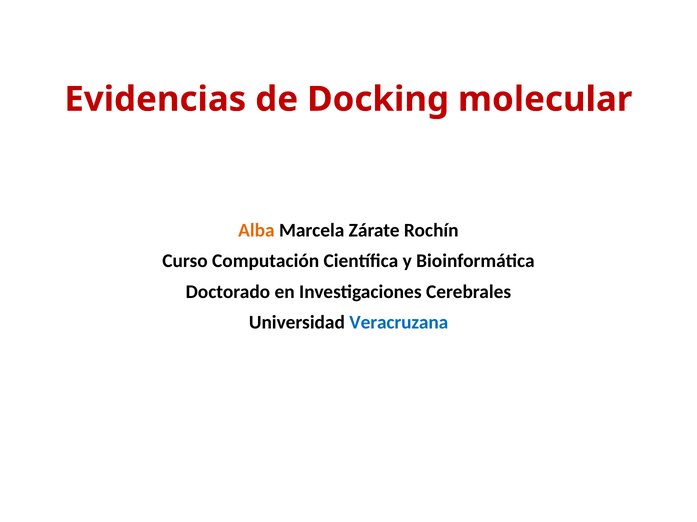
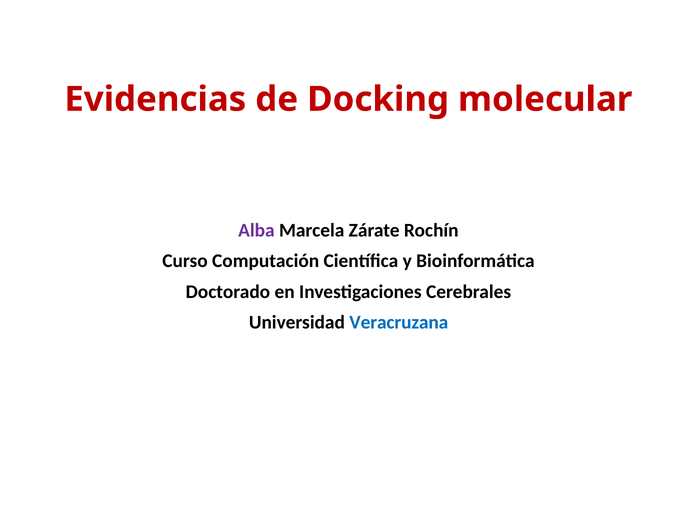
Alba colour: orange -> purple
